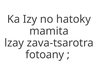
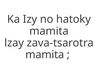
fotoany at (45, 54): fotoany -> mamita
